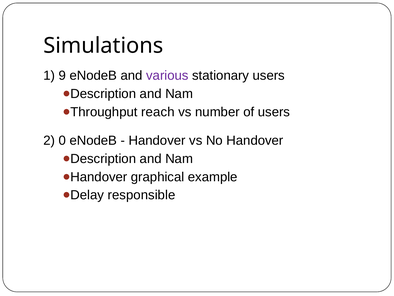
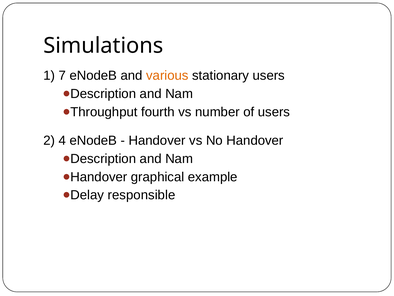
9: 9 -> 7
various colour: purple -> orange
reach: reach -> fourth
0: 0 -> 4
